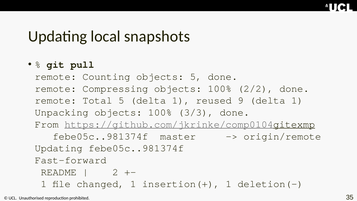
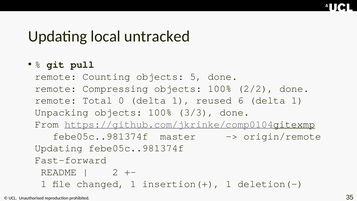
snapshots: snapshots -> untracked
Total 5: 5 -> 0
9: 9 -> 6
